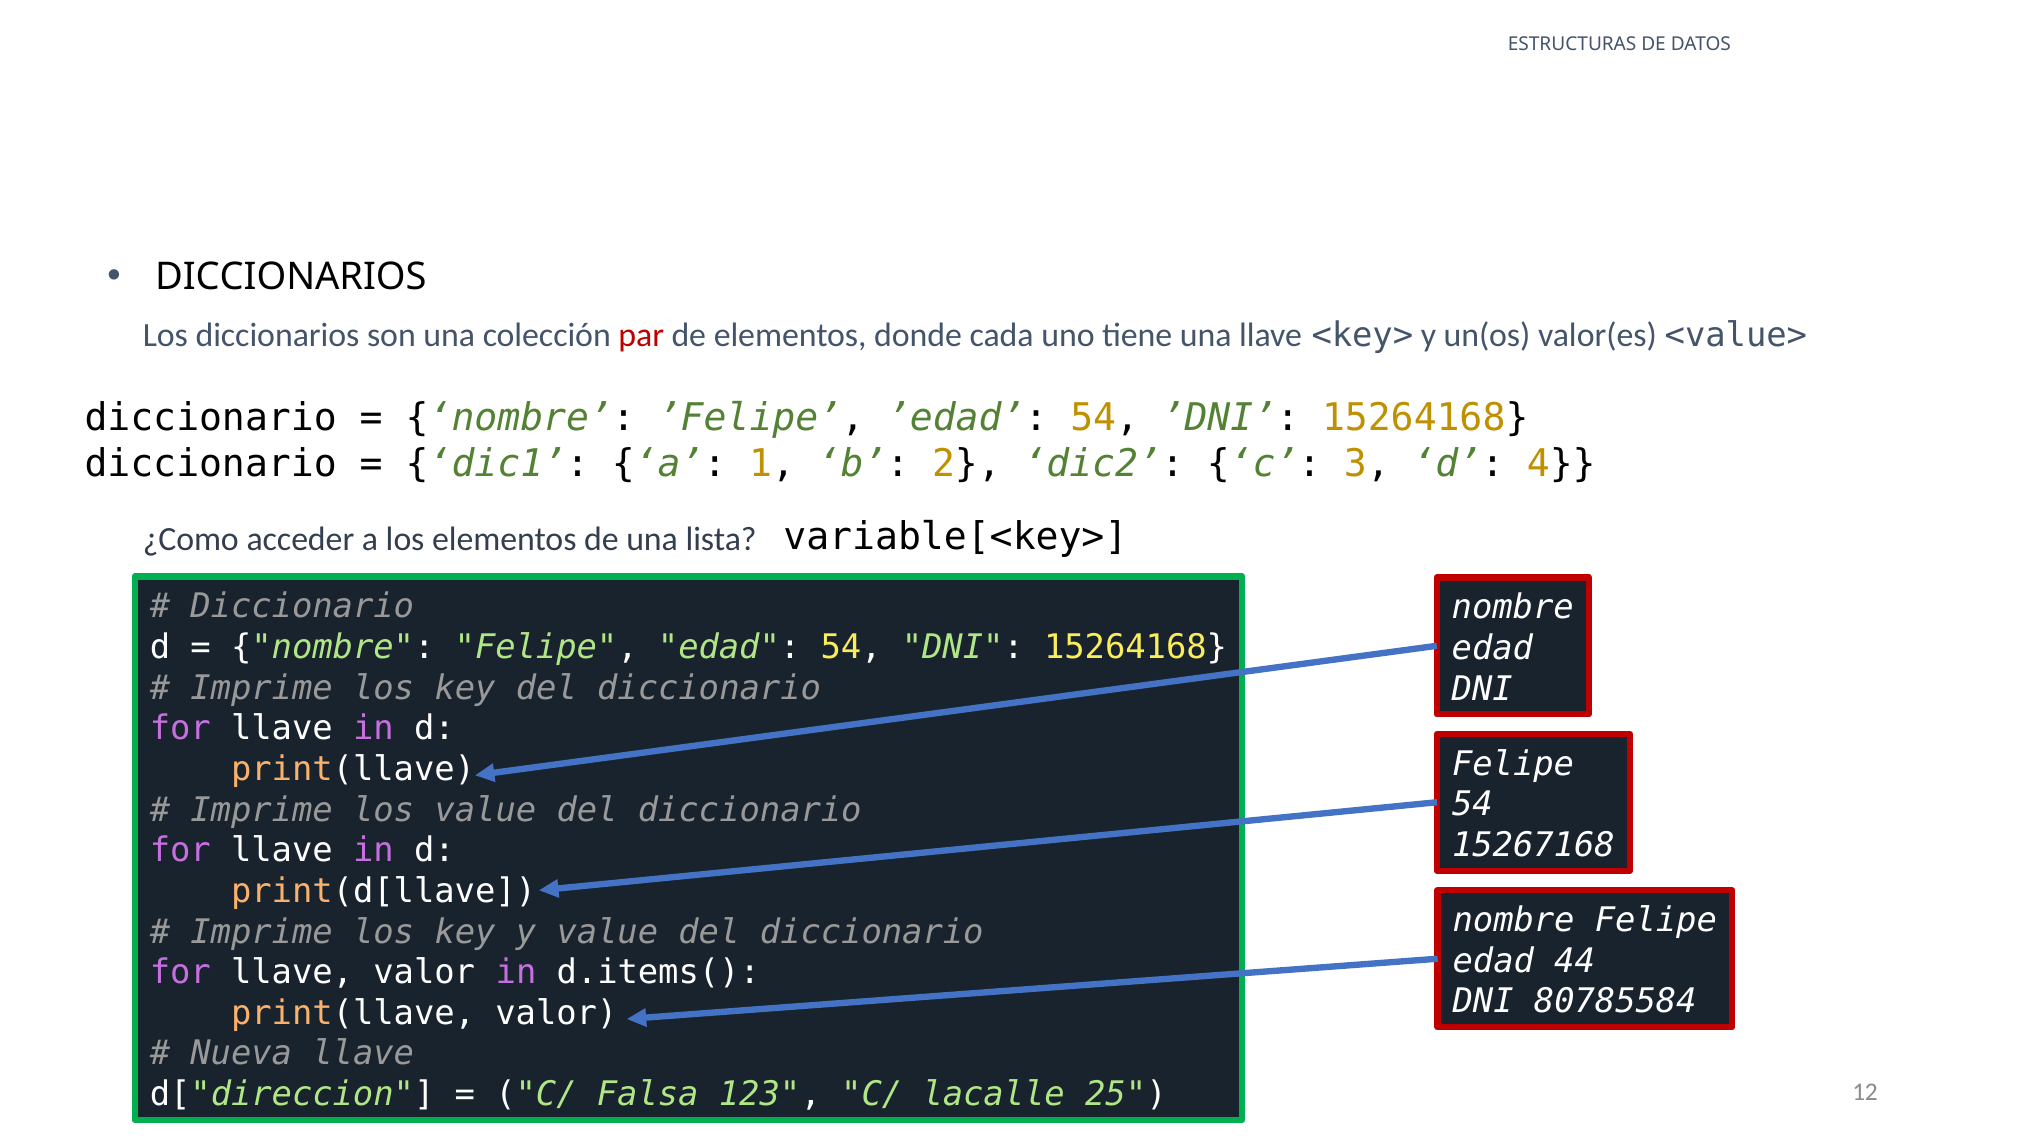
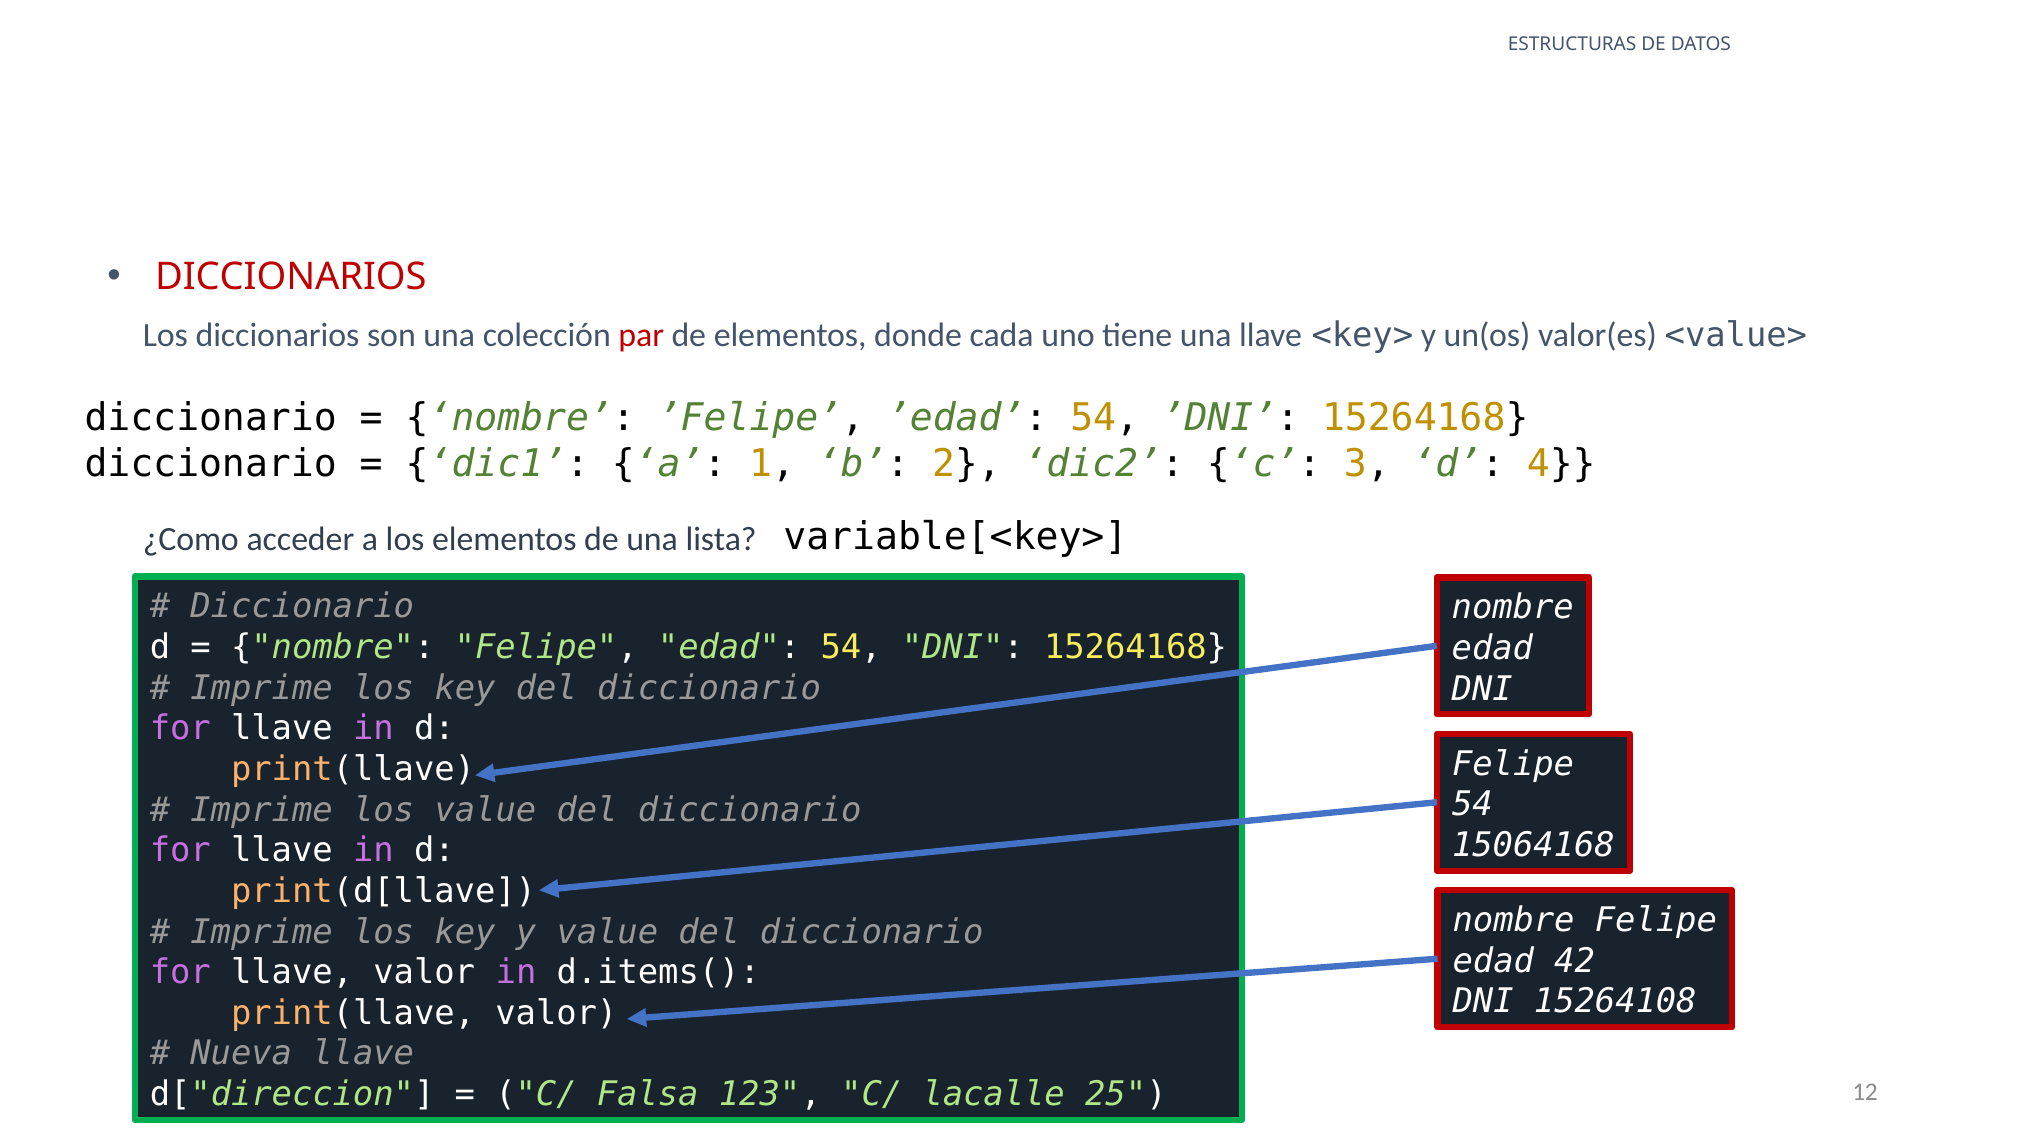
DICCIONARIOS at (291, 277) colour: black -> red
15267168: 15267168 -> 15064168
44: 44 -> 42
80785584: 80785584 -> 15264108
